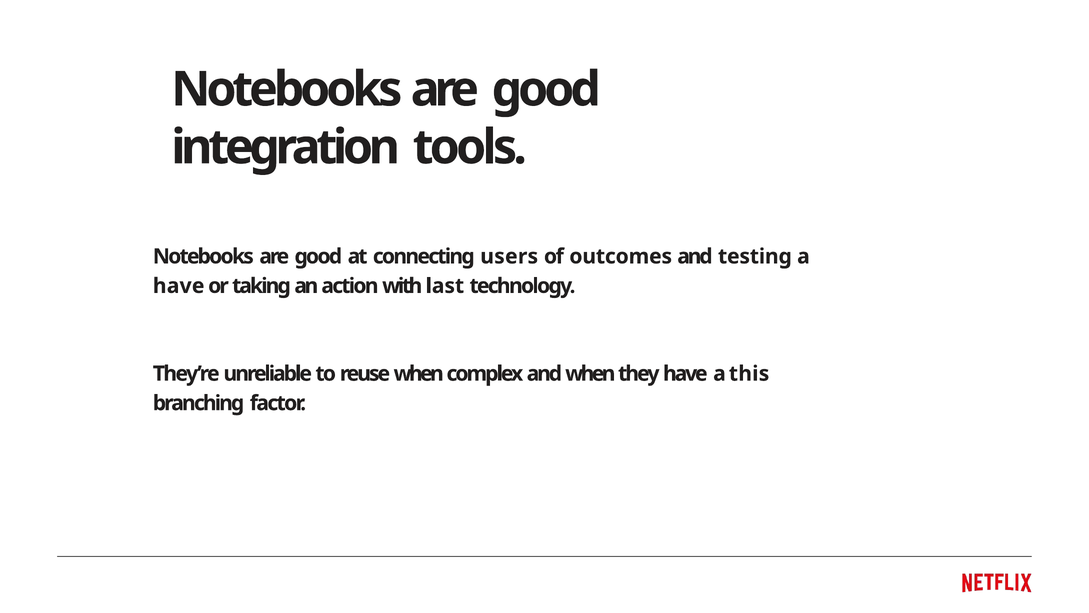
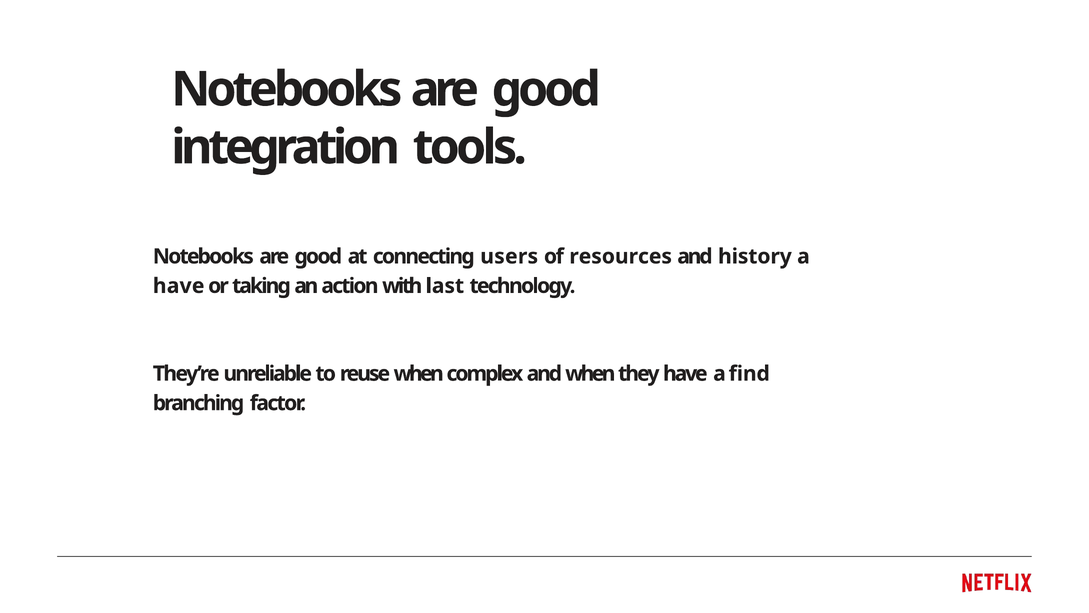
outcomes: outcomes -> resources
testing: testing -> history
this: this -> find
